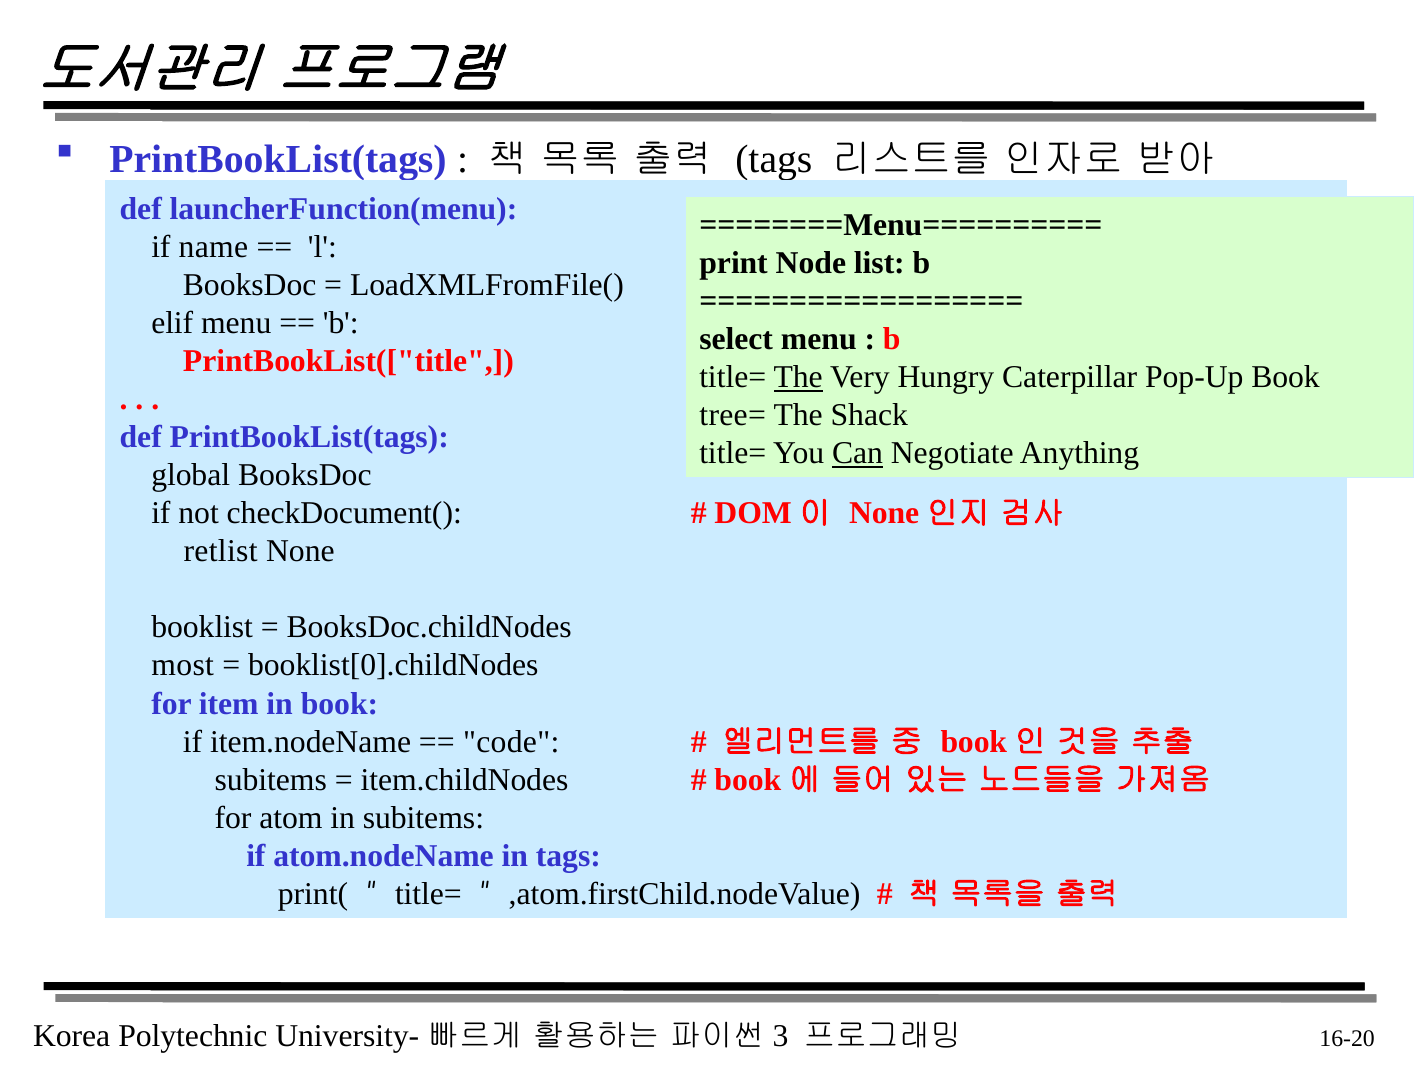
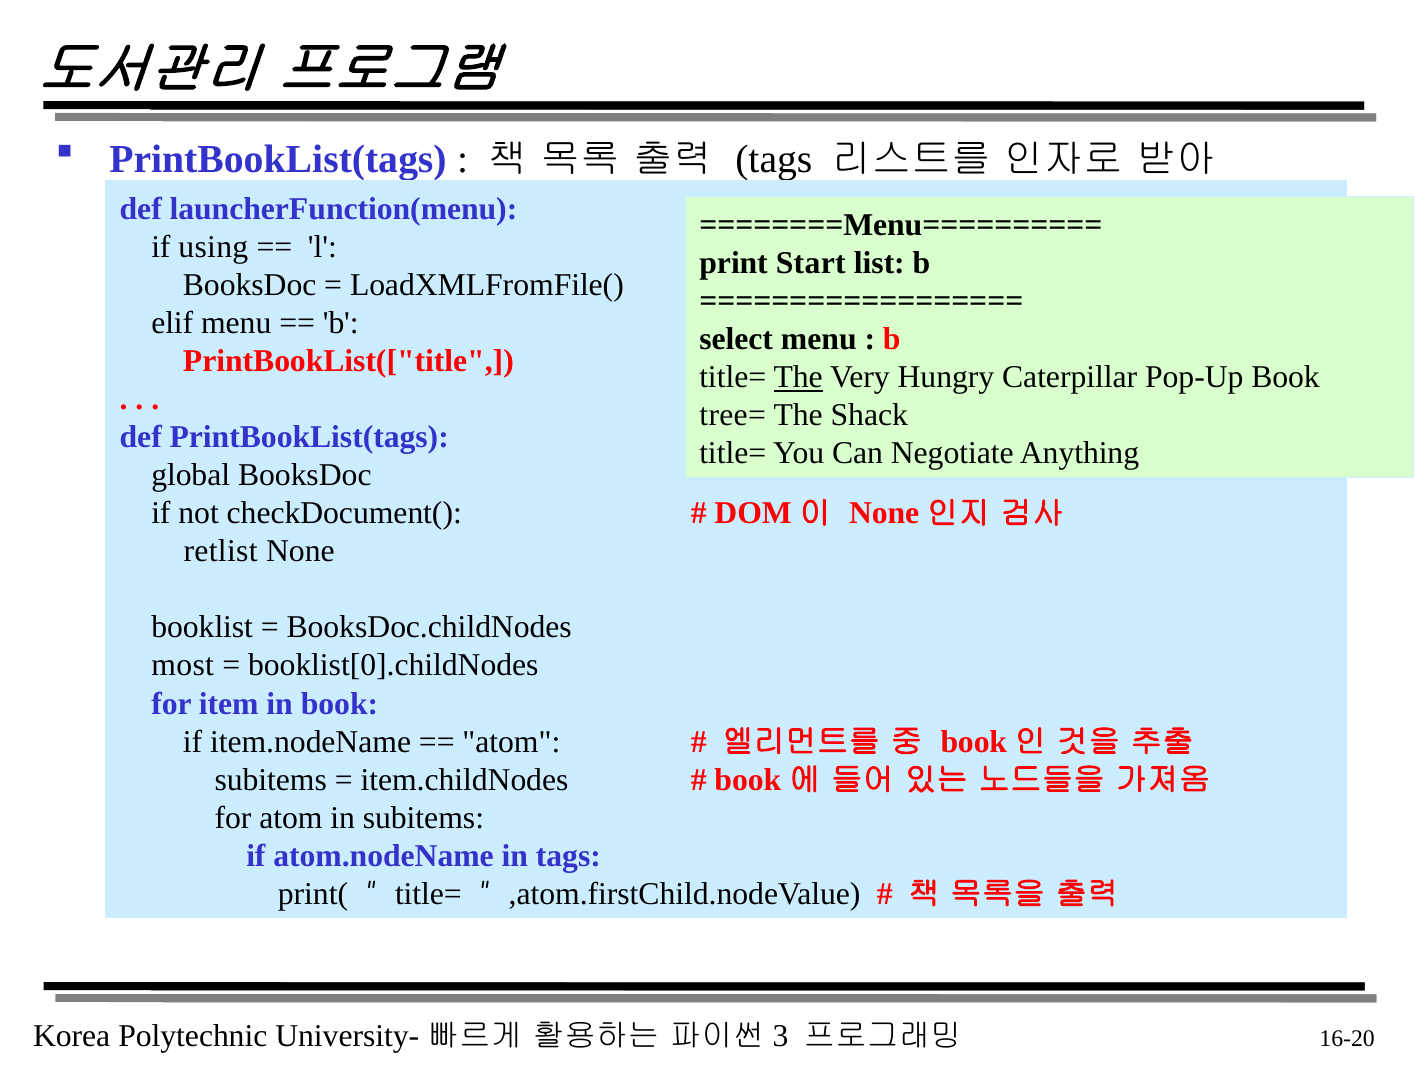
name: name -> using
Node: Node -> Start
Can underline: present -> none
code at (511, 742): code -> atom
